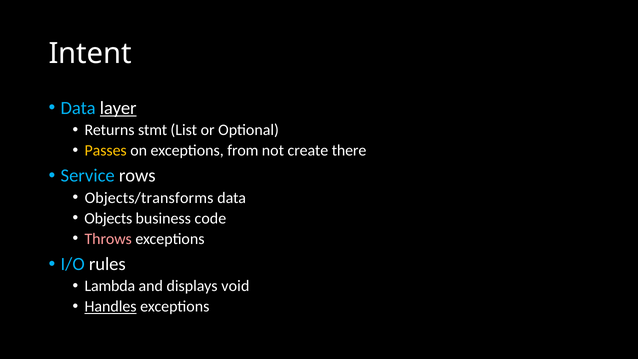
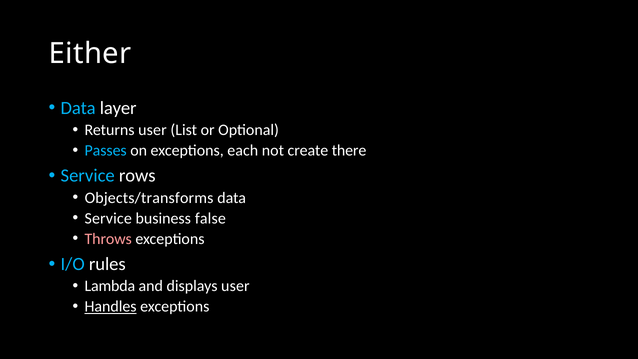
Intent: Intent -> Either
layer underline: present -> none
Returns stmt: stmt -> user
Passes colour: yellow -> light blue
from: from -> each
Objects at (108, 218): Objects -> Service
code: code -> false
displays void: void -> user
